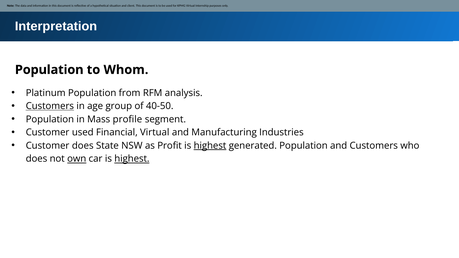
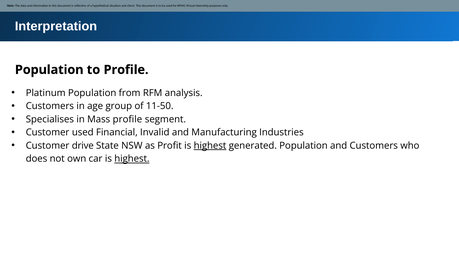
to Whom: Whom -> Profile
Customers at (50, 106) underline: present -> none
40-50: 40-50 -> 11-50
Population at (50, 119): Population -> Specialises
Financial Virtual: Virtual -> Invalid
Customer does: does -> drive
own underline: present -> none
